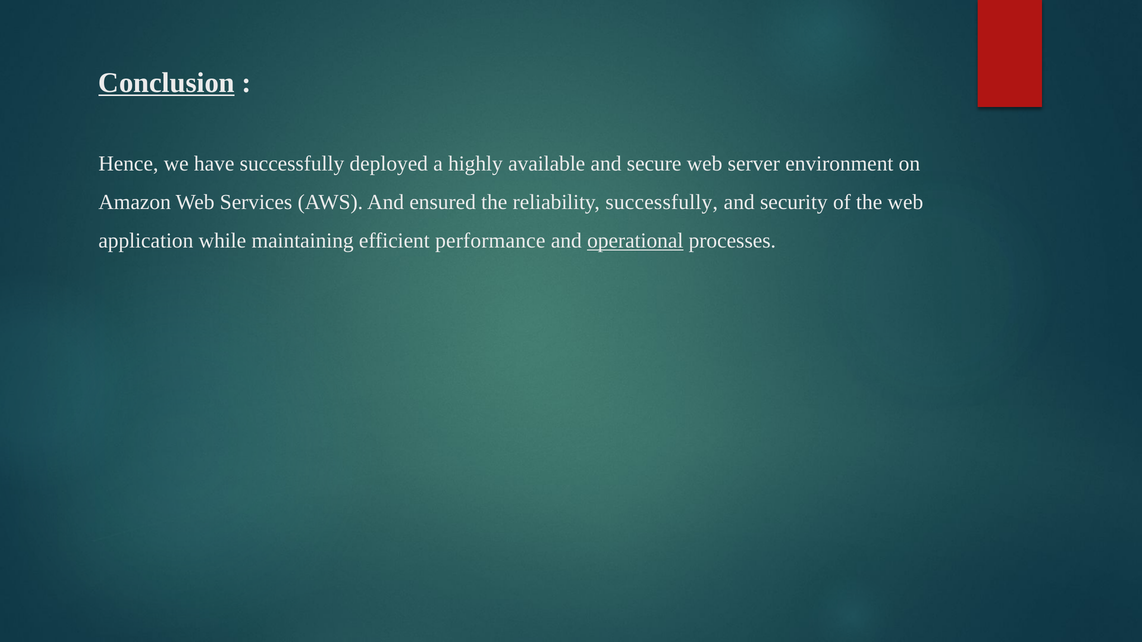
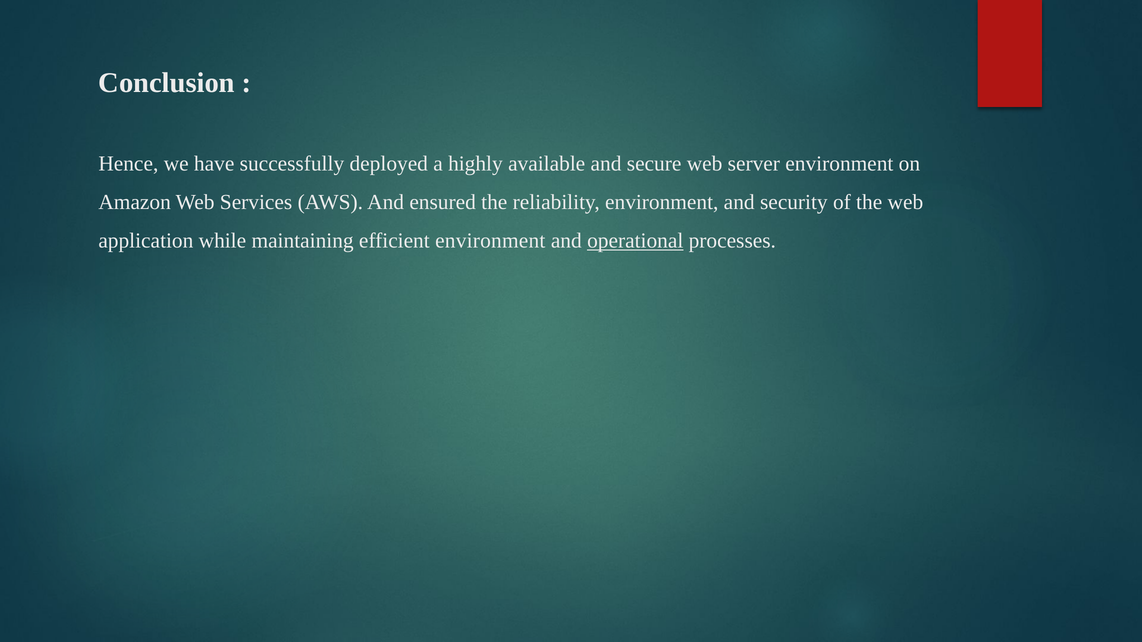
Conclusion underline: present -> none
reliability successfully: successfully -> environment
efficient performance: performance -> environment
